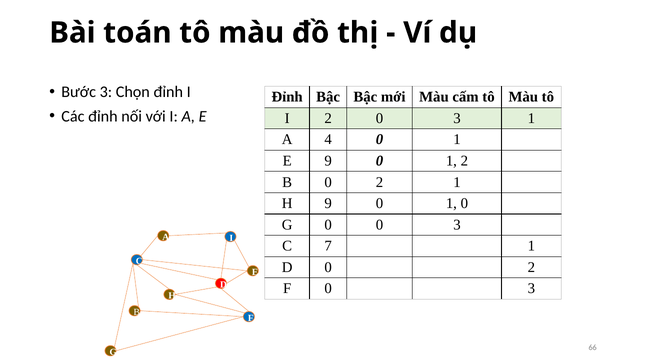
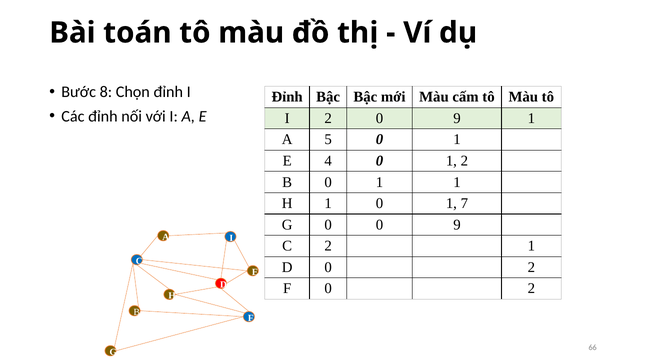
Bước 3: 3 -> 8
2 0 3: 3 -> 9
4: 4 -> 5
E 9: 9 -> 4
B 0 2: 2 -> 1
H 9: 9 -> 1
1 0: 0 -> 7
0 0 3: 3 -> 9
C 7: 7 -> 2
F 0 3: 3 -> 2
